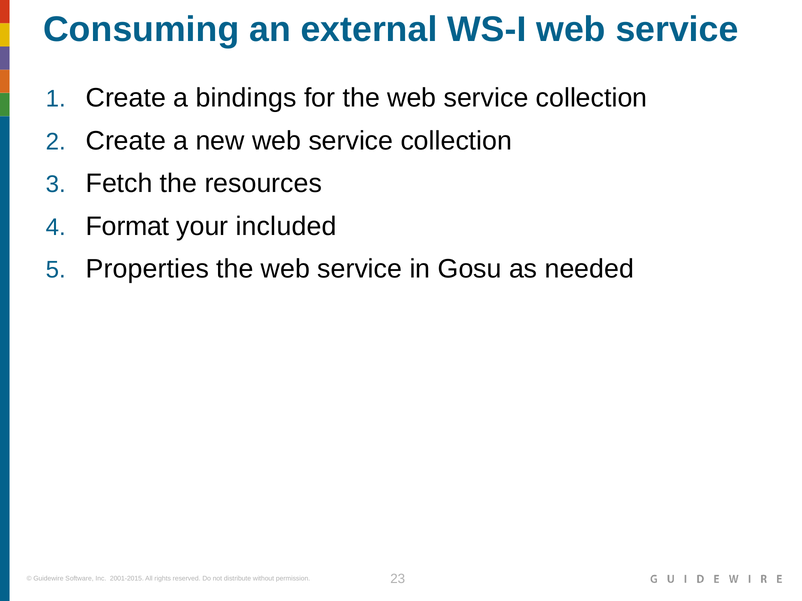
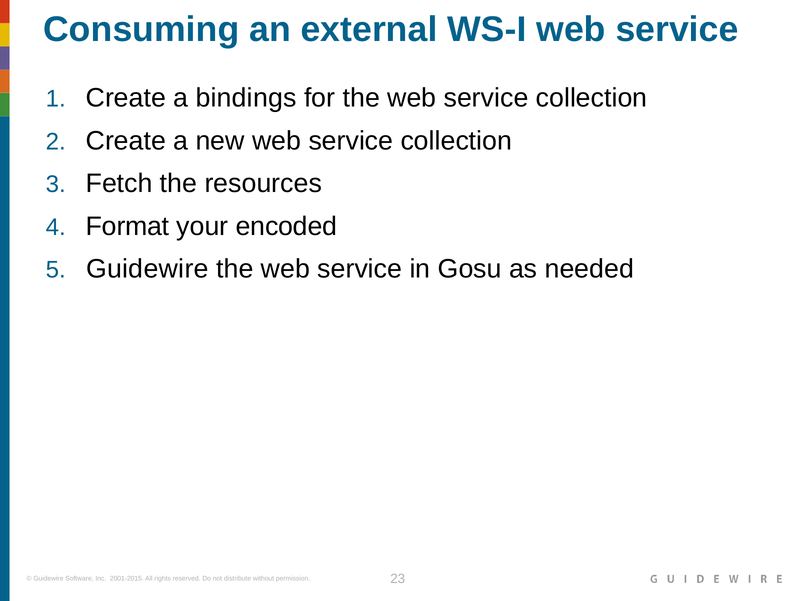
included: included -> encoded
Properties at (147, 269): Properties -> Guidewire
